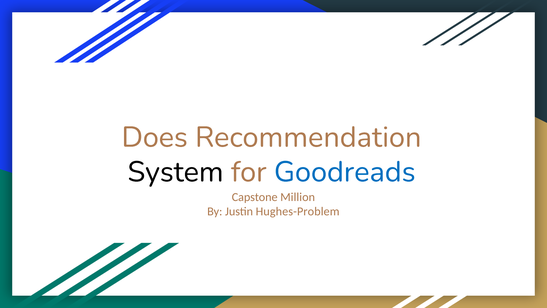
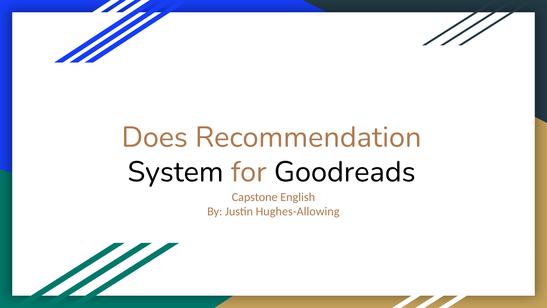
Goodreads colour: blue -> black
Million: Million -> English
Hughes-Problem: Hughes-Problem -> Hughes-Allowing
